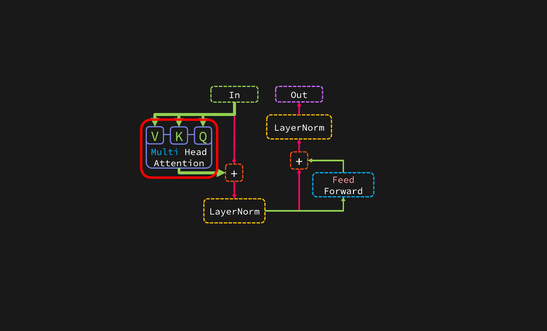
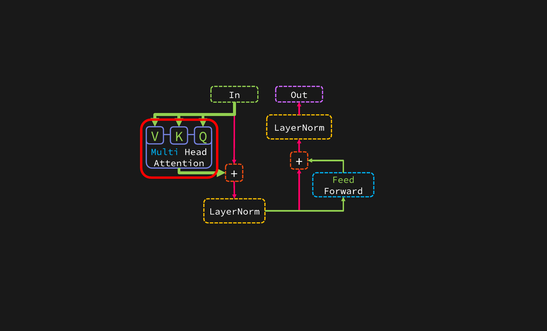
Feed colour: pink -> light green
